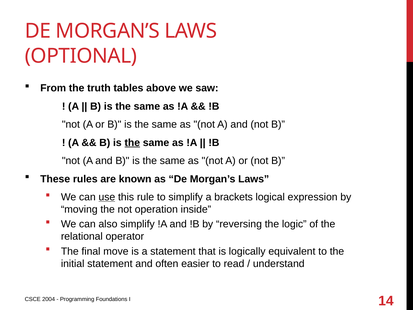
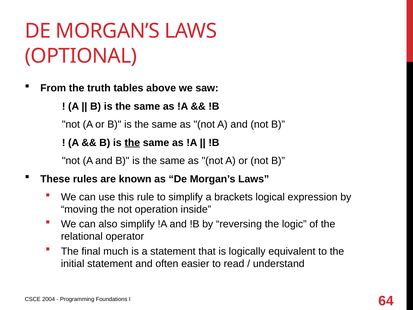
use underline: present -> none
move: move -> much
14: 14 -> 64
